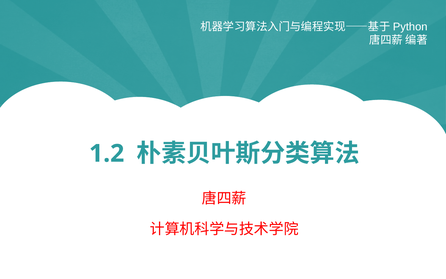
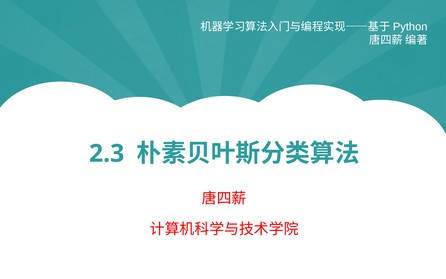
1.2: 1.2 -> 2.3
